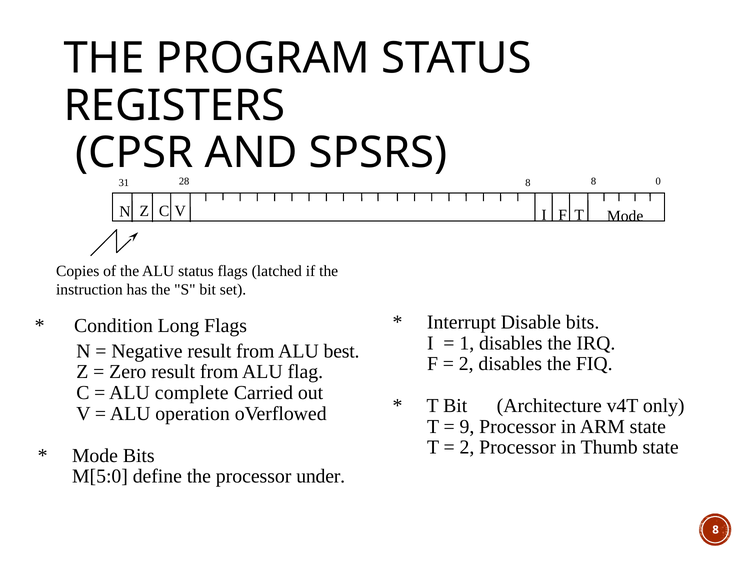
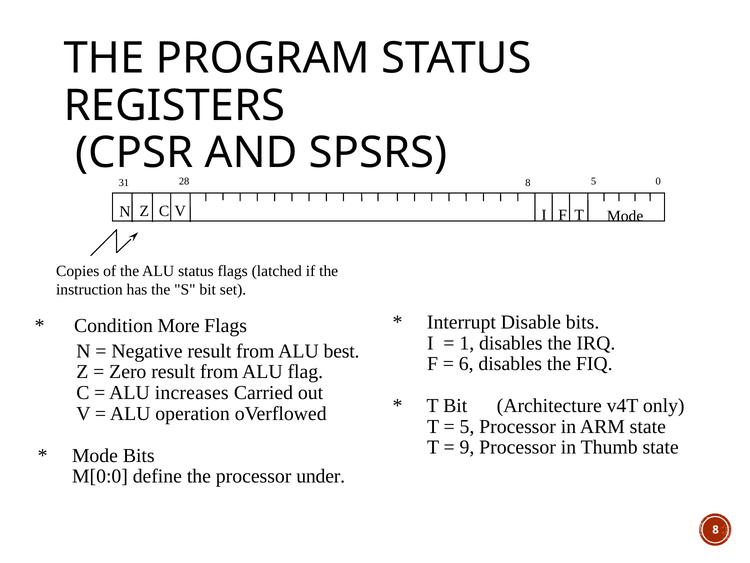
8 8: 8 -> 5
Long: Long -> More
2 at (466, 364): 2 -> 6
complete: complete -> increases
9 at (467, 426): 9 -> 5
2 at (467, 447): 2 -> 9
M[5:0: M[5:0 -> M[0:0
